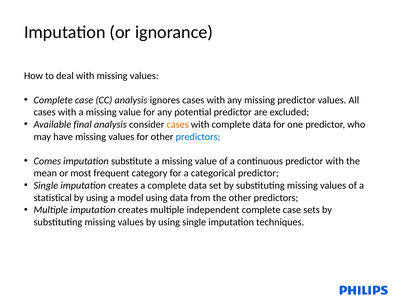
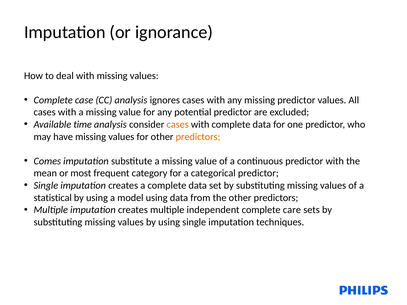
final: final -> time
predictors at (198, 137) colour: blue -> orange
independent complete case: case -> care
